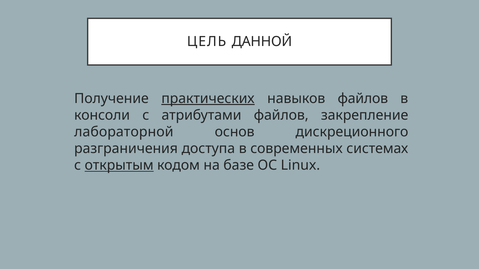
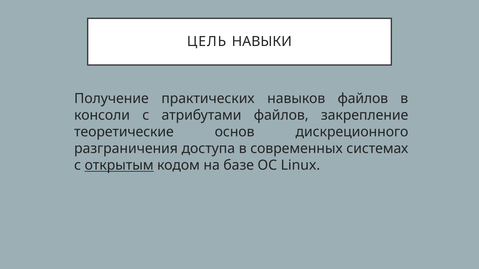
ДАННОЙ: ДАННОЙ -> НАВЫКИ
практических underline: present -> none
лабораторной: лабораторной -> теоретические
